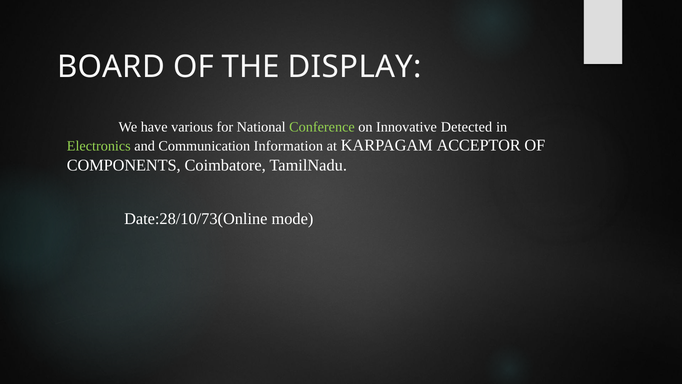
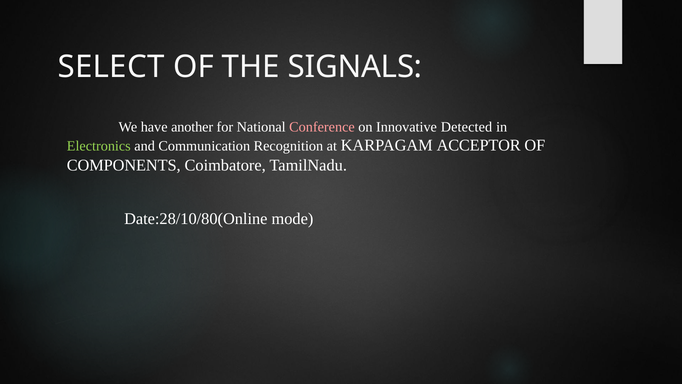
BOARD: BOARD -> SELECT
DISPLAY: DISPLAY -> SIGNALS
various: various -> another
Conference colour: light green -> pink
Information: Information -> Recognition
Date:28/10/73(Online: Date:28/10/73(Online -> Date:28/10/80(Online
